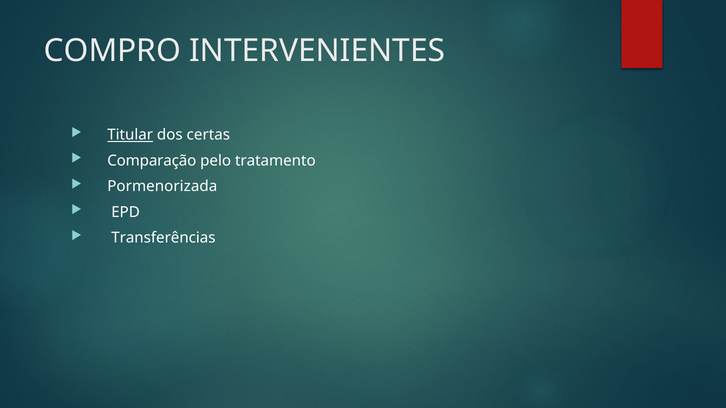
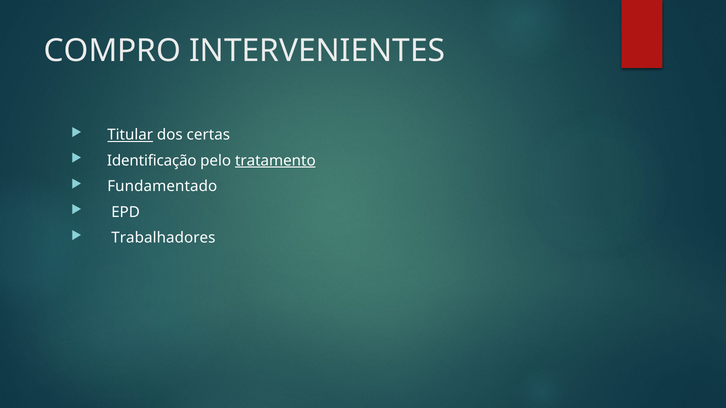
Comparação: Comparação -> Identificação
tratamento underline: none -> present
Pormenorizada: Pormenorizada -> Fundamentado
Transferências: Transferências -> Trabalhadores
